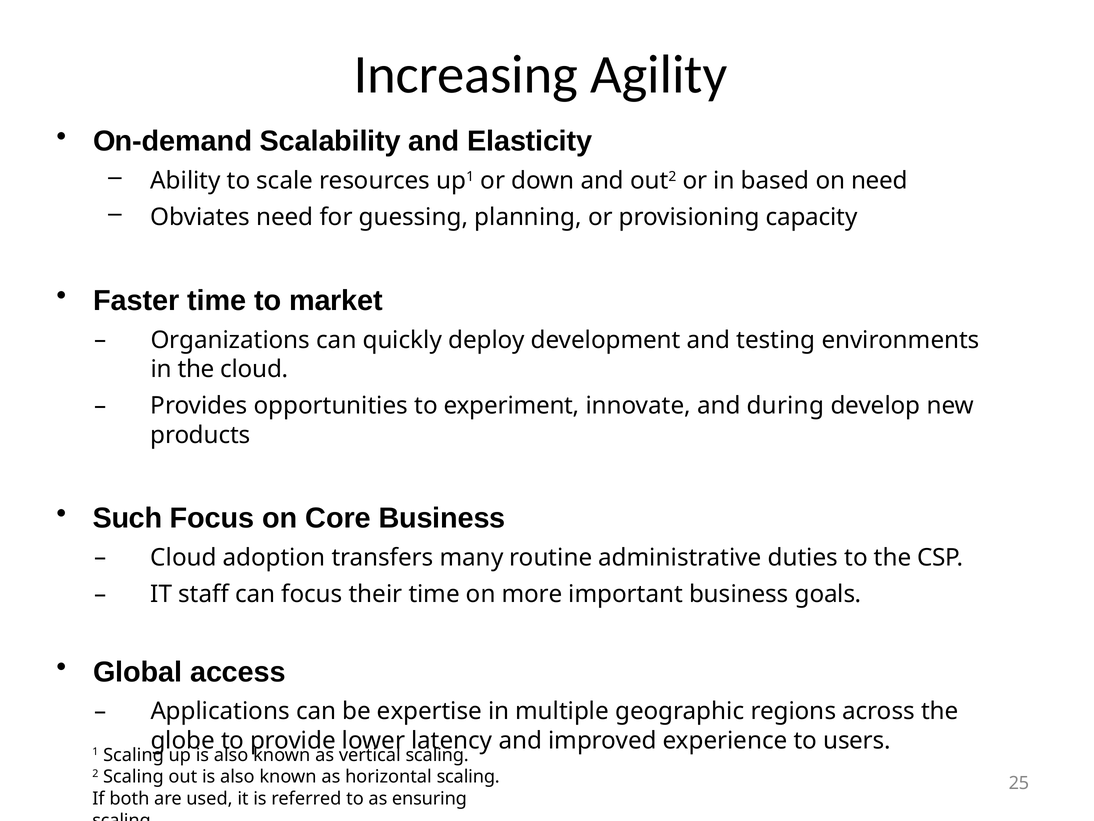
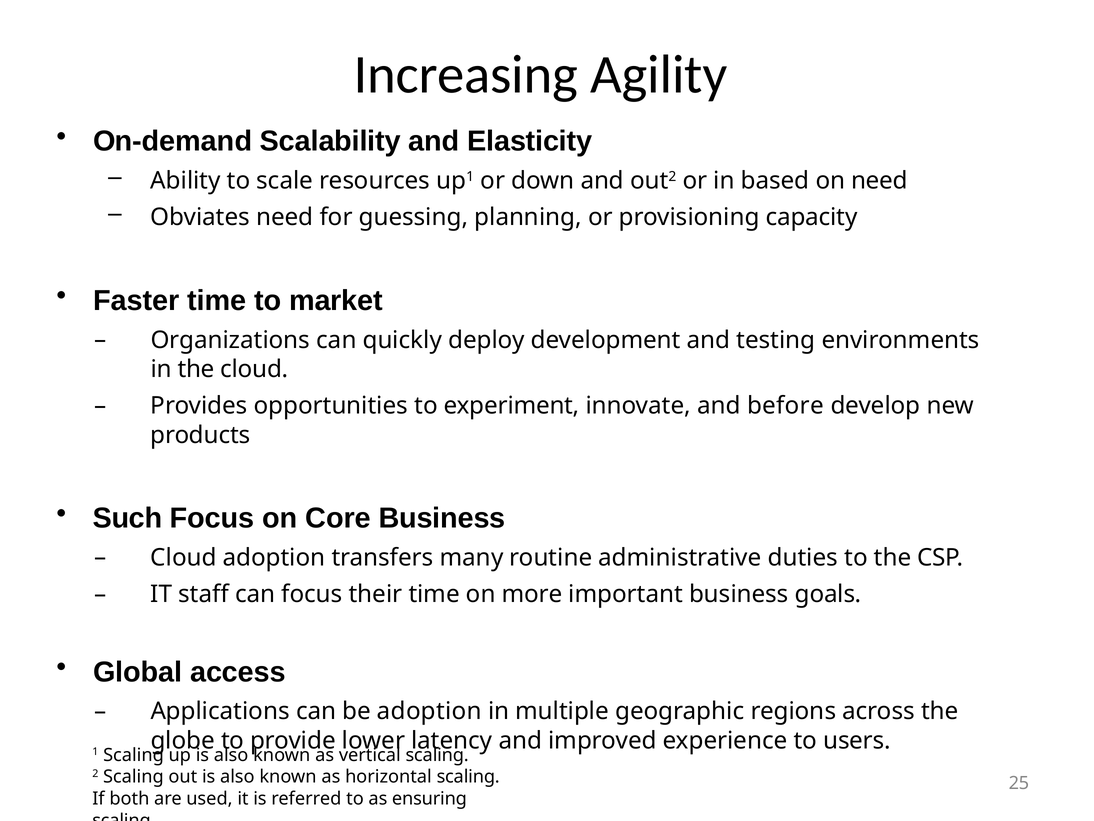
during: during -> before
be expertise: expertise -> adoption
